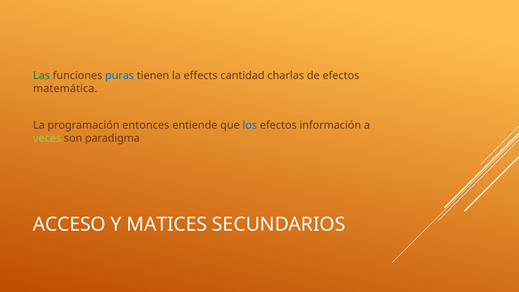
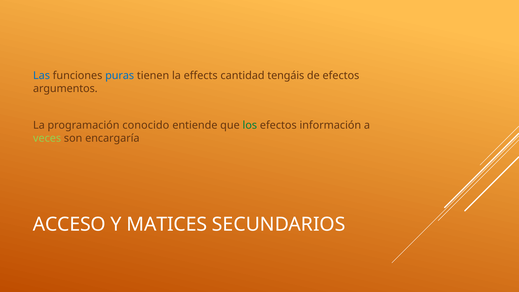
Las colour: green -> blue
charlas: charlas -> tengáis
matemática: matemática -> argumentos
entonces: entonces -> conocido
los colour: blue -> green
paradigma: paradigma -> encargaría
